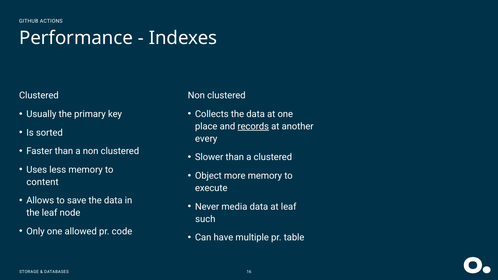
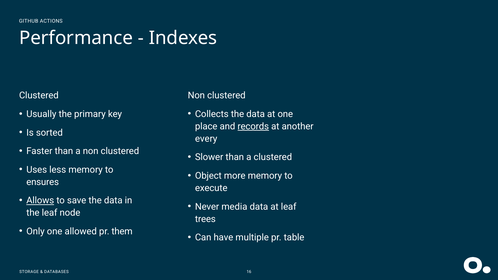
content: content -> ensures
Allows underline: none -> present
such: such -> trees
code: code -> them
